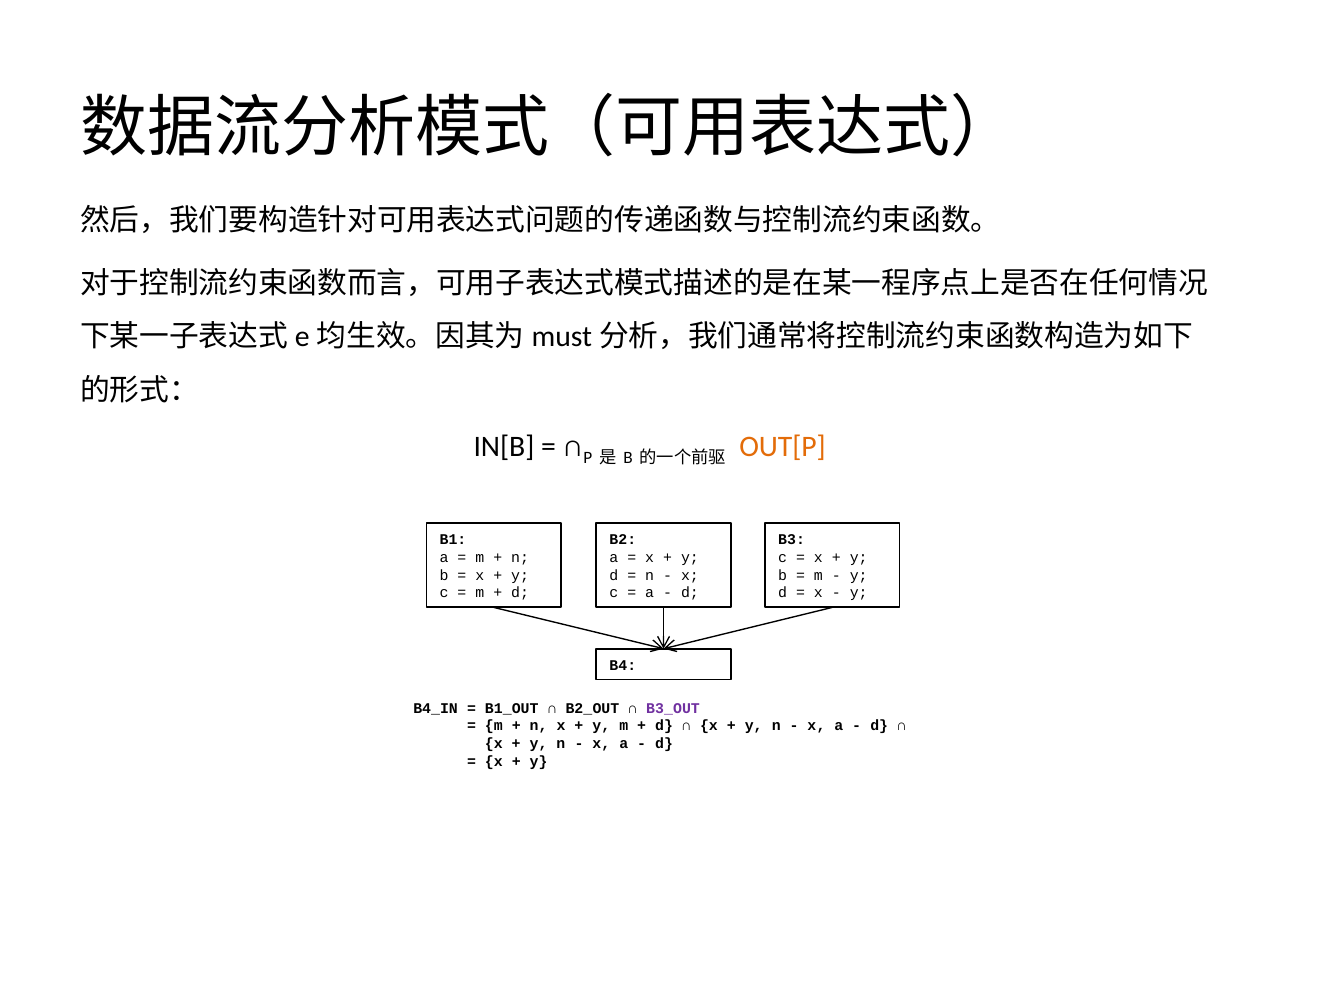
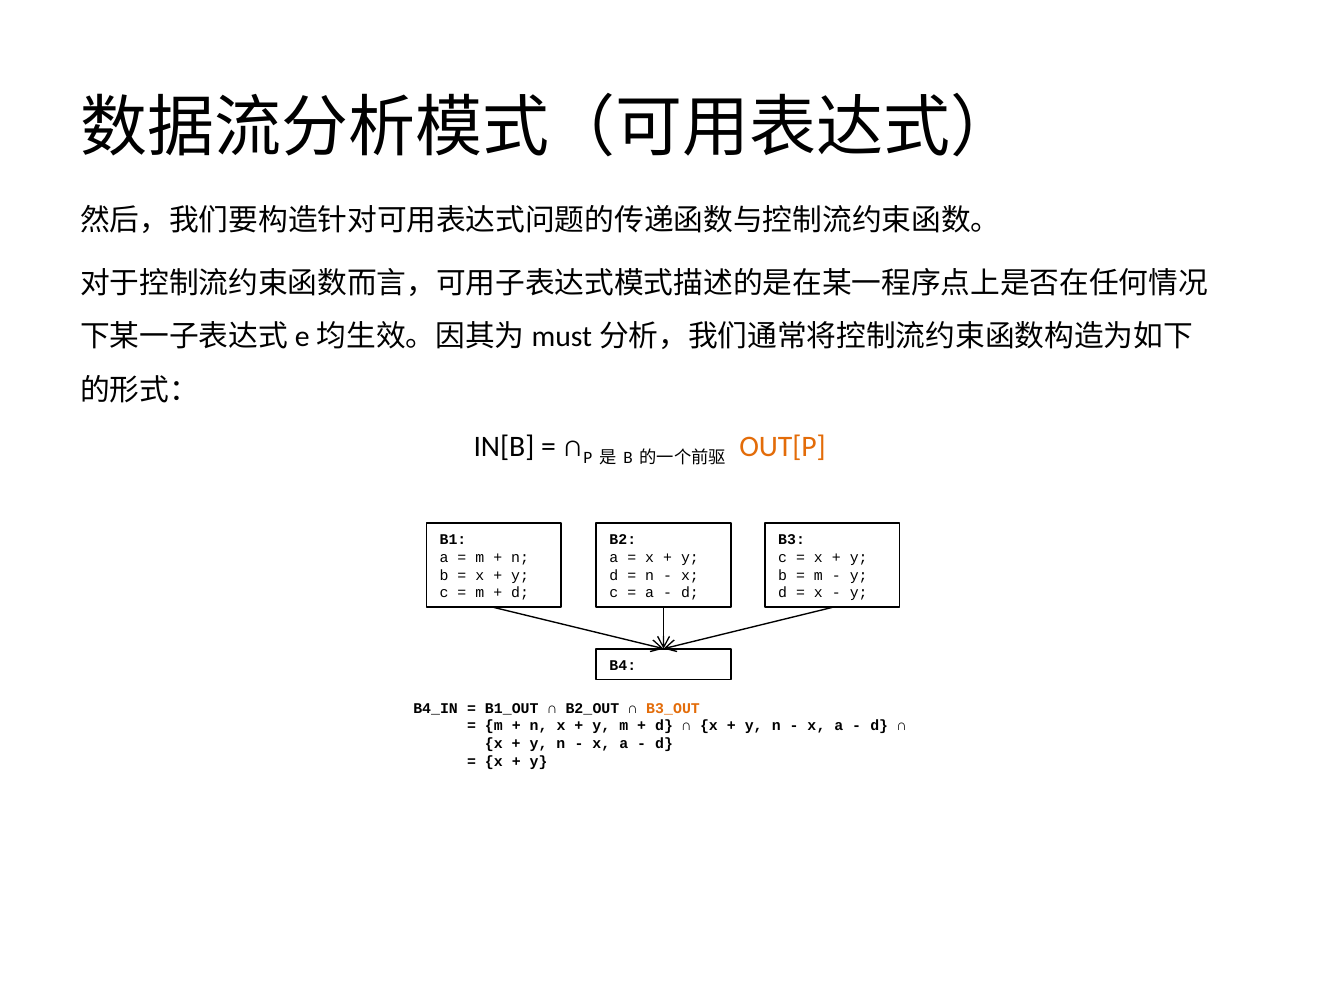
B3_OUT colour: purple -> orange
